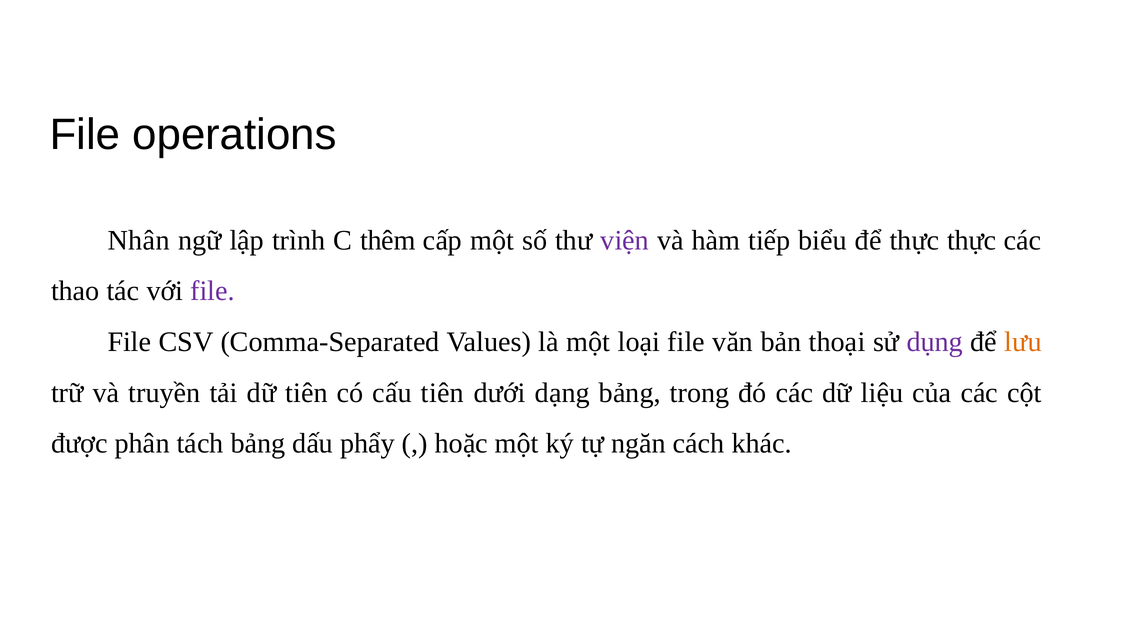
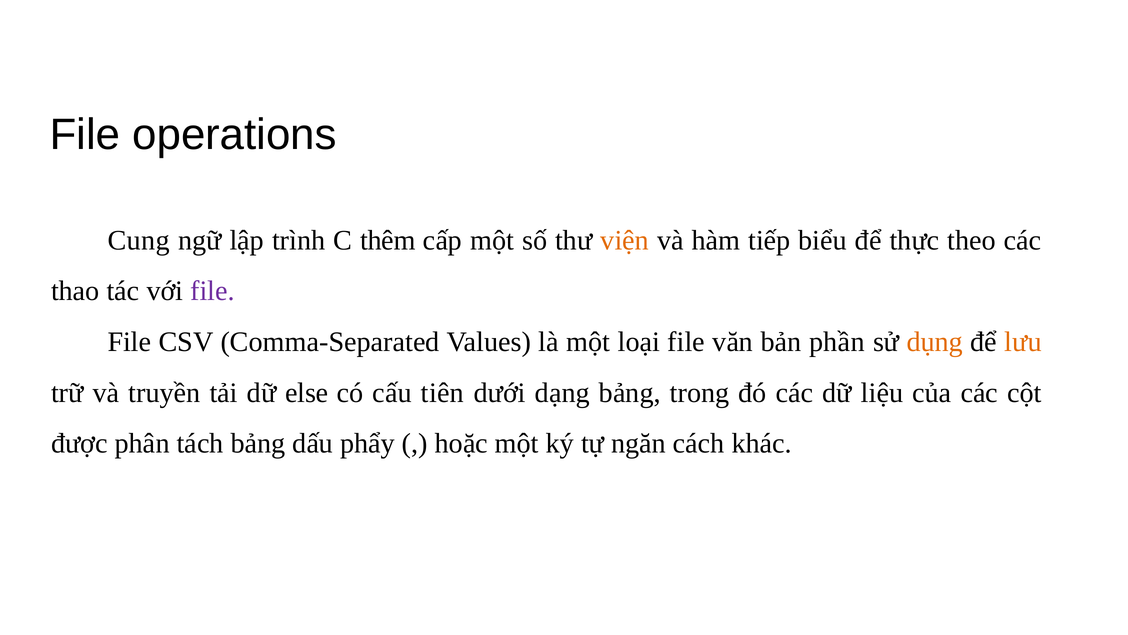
Nhân: Nhân -> Cung
viện colour: purple -> orange
thực thực: thực -> theo
thoại: thoại -> phần
dụng colour: purple -> orange
dữ tiên: tiên -> else
